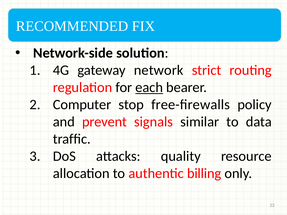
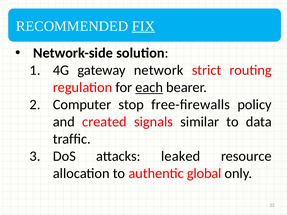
FIX underline: none -> present
prevent: prevent -> created
quality: quality -> leaked
billing: billing -> global
